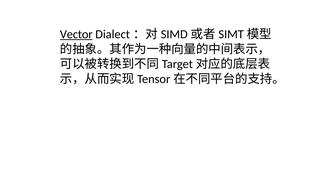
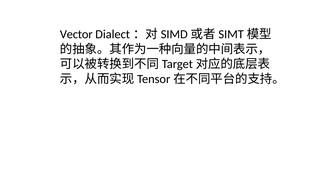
Vector underline: present -> none
